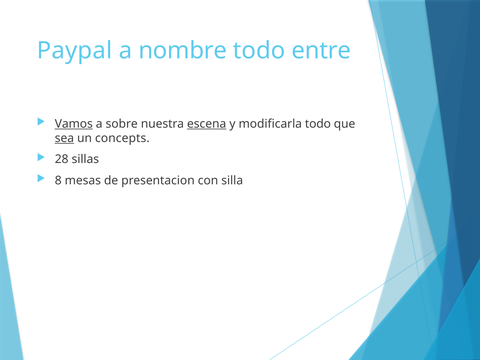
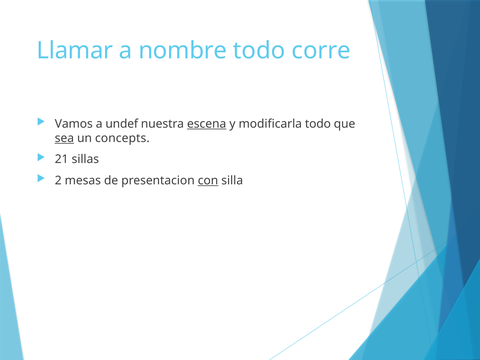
Paypal: Paypal -> Llamar
entre: entre -> corre
Vamos underline: present -> none
sobre: sobre -> undef
28: 28 -> 21
8: 8 -> 2
con underline: none -> present
